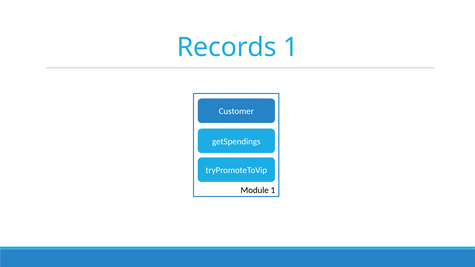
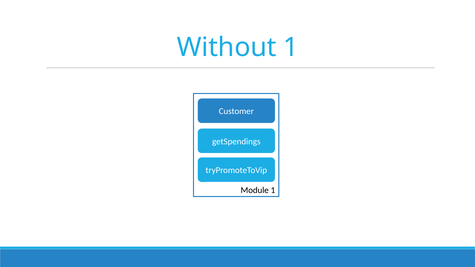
Records: Records -> Without
